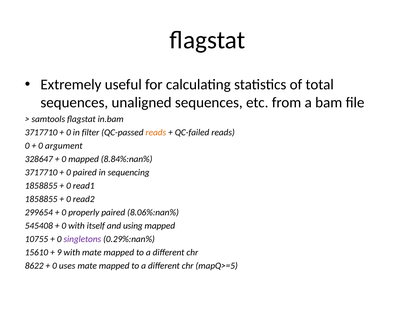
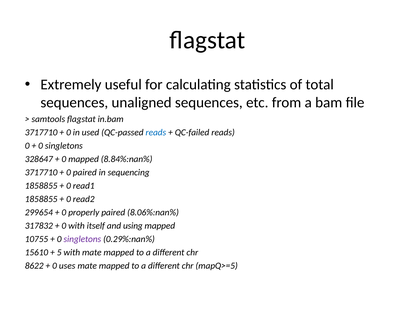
filter: filter -> used
reads at (156, 132) colour: orange -> blue
argument at (64, 146): argument -> singletons
545408: 545408 -> 317832
9: 9 -> 5
